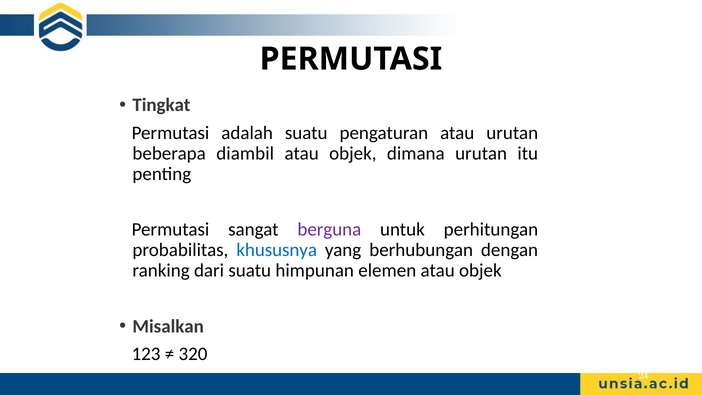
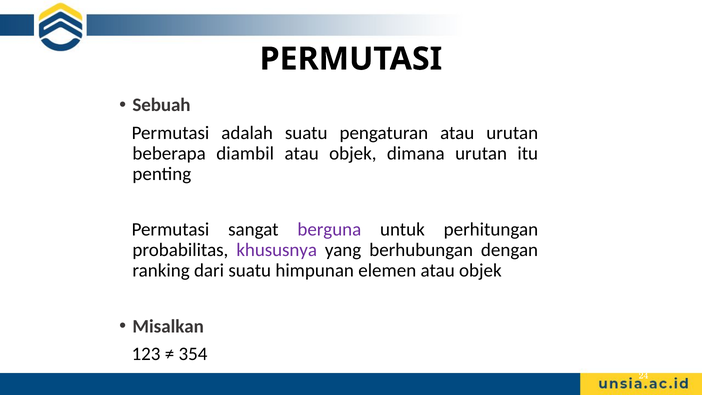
Tingkat: Tingkat -> Sebuah
khususnya colour: blue -> purple
320: 320 -> 354
